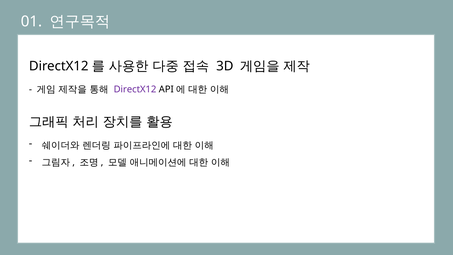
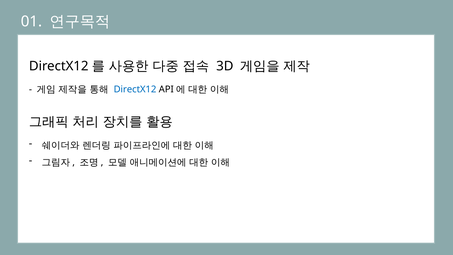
DirectX12 at (135, 89) colour: purple -> blue
